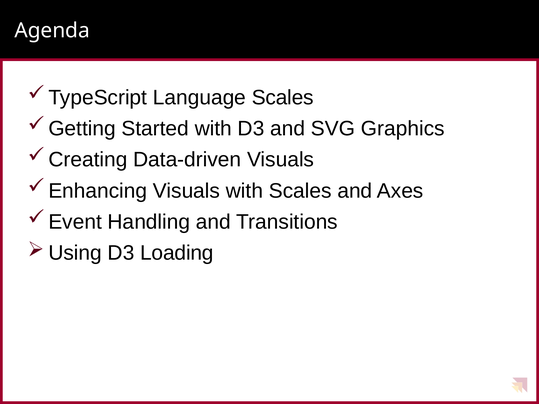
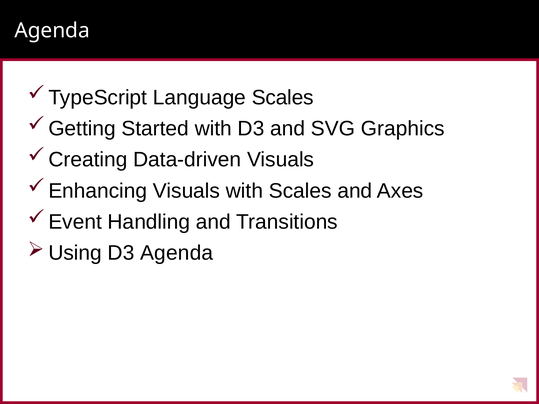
D3 Loading: Loading -> Agenda
